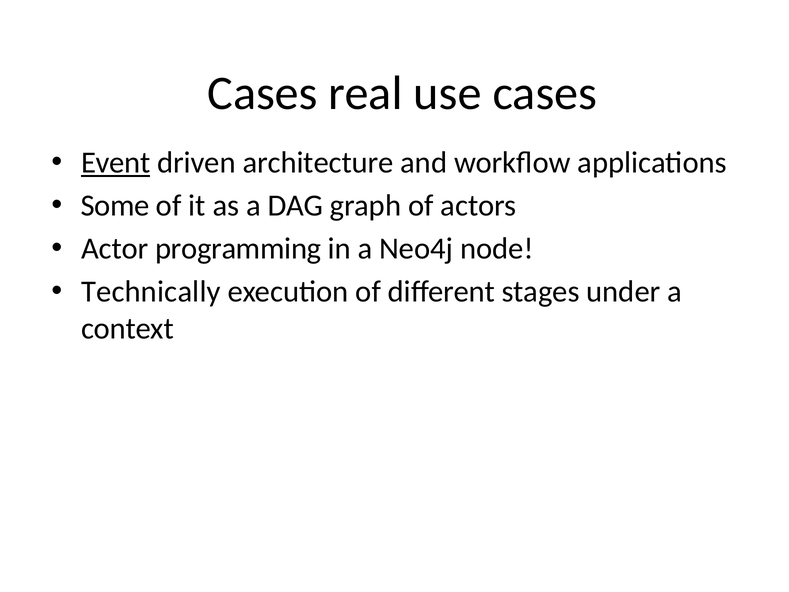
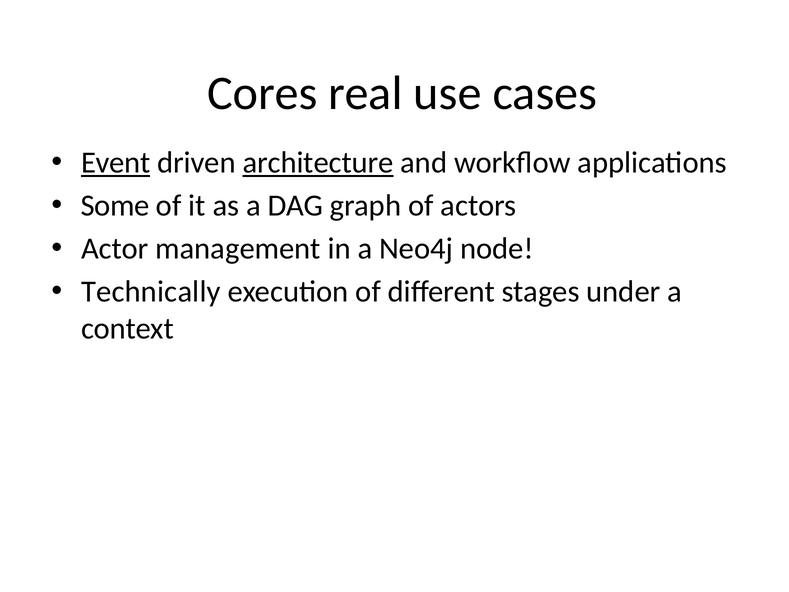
Cases at (262, 93): Cases -> Cores
architecture underline: none -> present
programming: programming -> management
